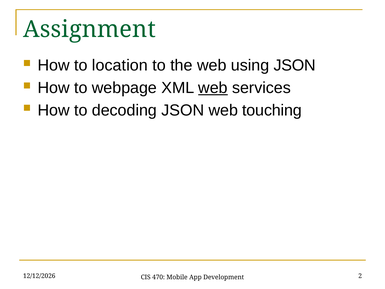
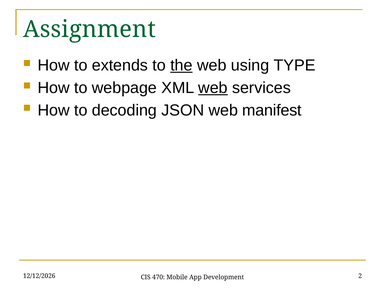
location: location -> extends
the underline: none -> present
using JSON: JSON -> TYPE
touching: touching -> manifest
